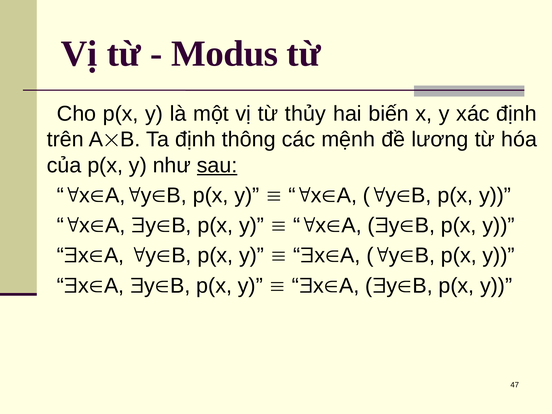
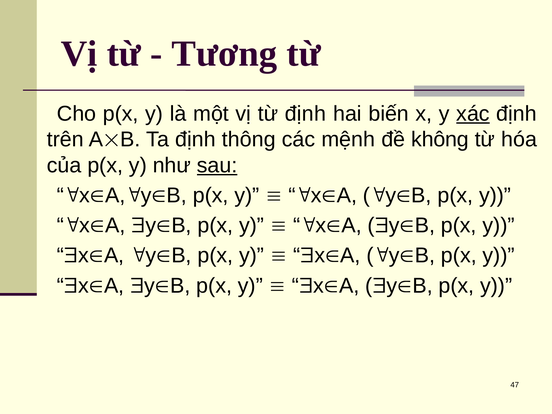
Modus: Modus -> Tương
từ thủy: thủy -> định
xác underline: none -> present
lương: lương -> không
